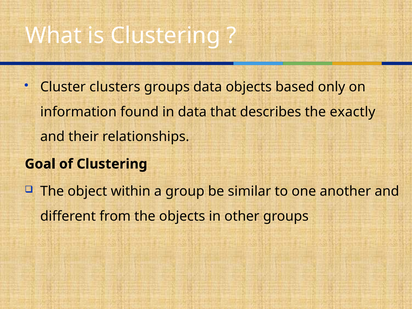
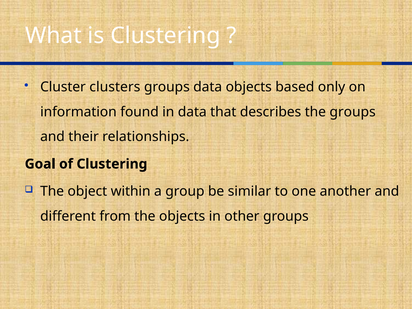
the exactly: exactly -> groups
